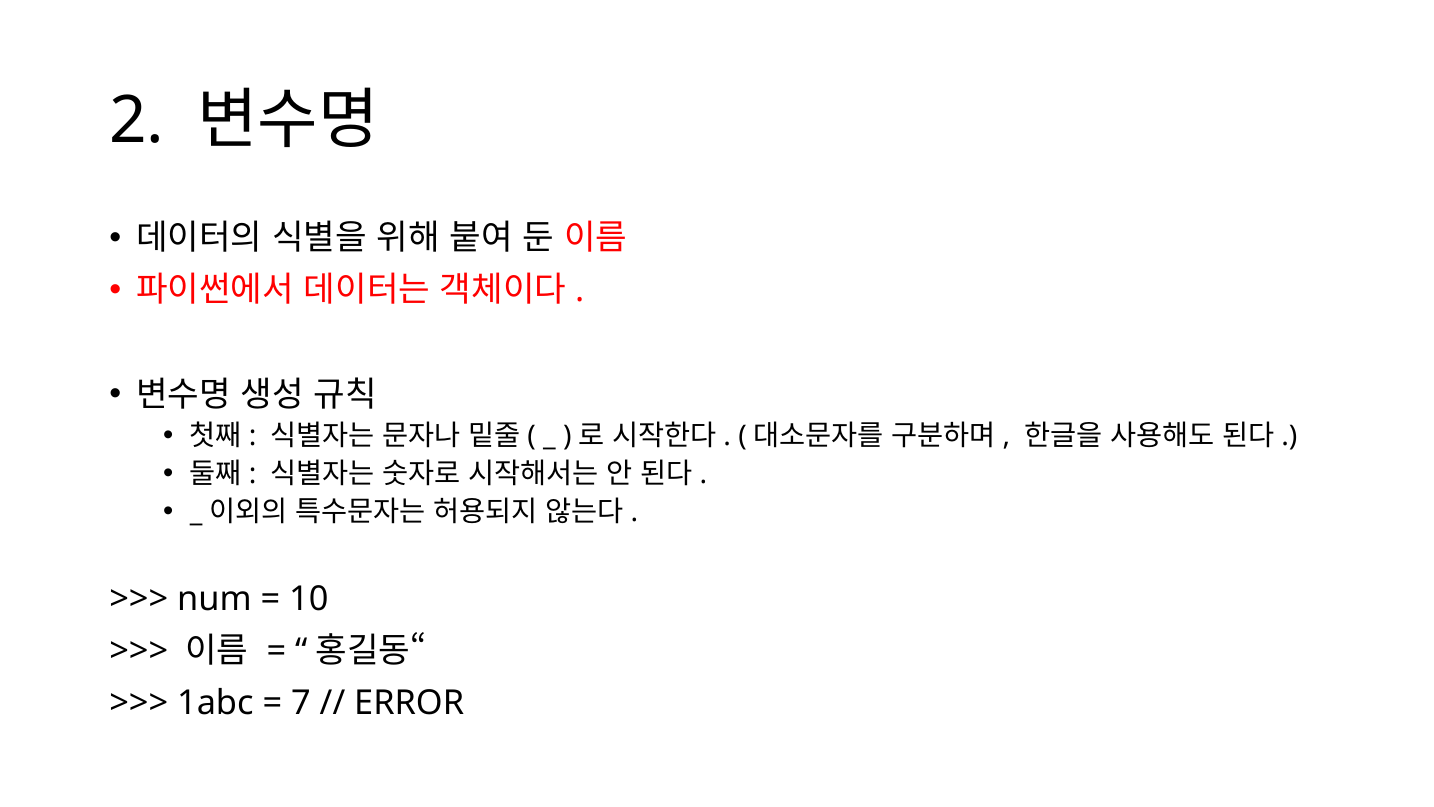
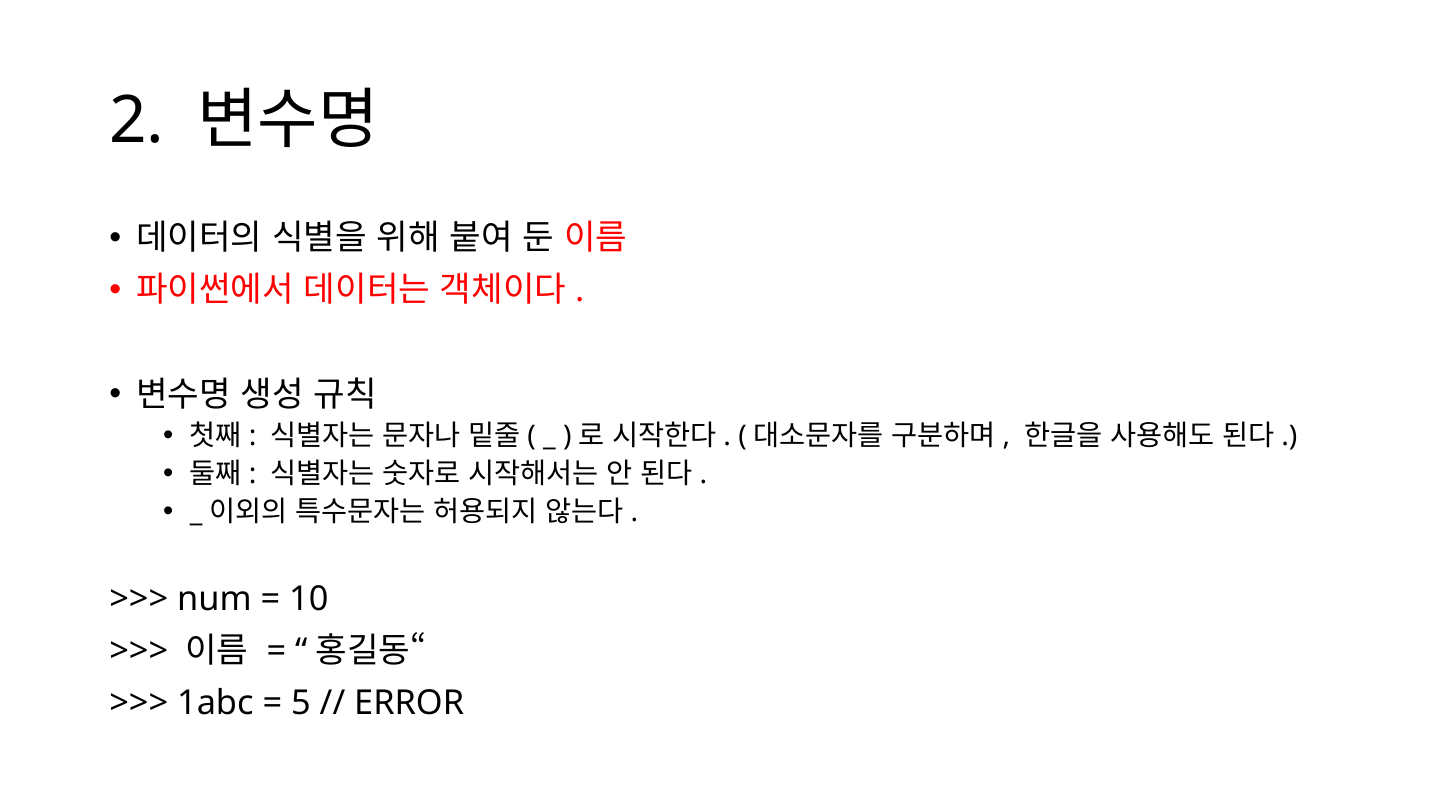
7: 7 -> 5
